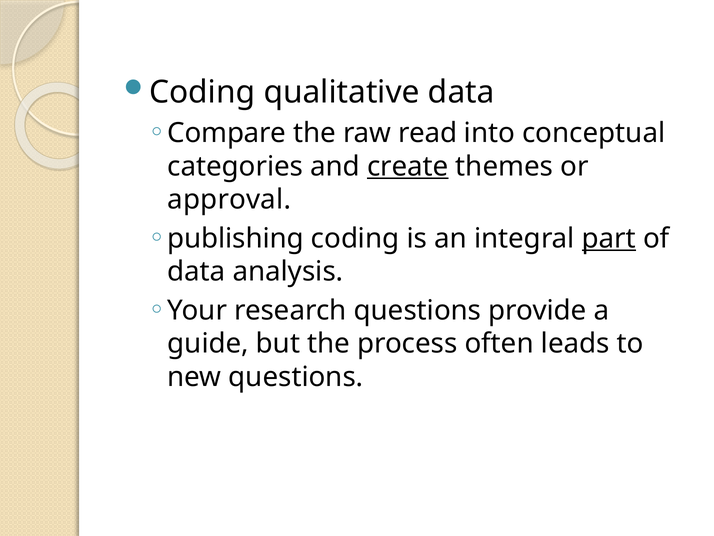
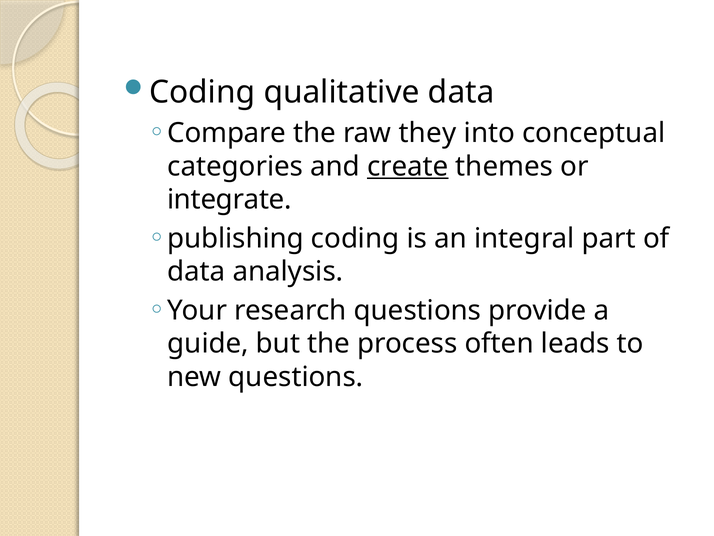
read: read -> they
approval: approval -> integrate
part underline: present -> none
